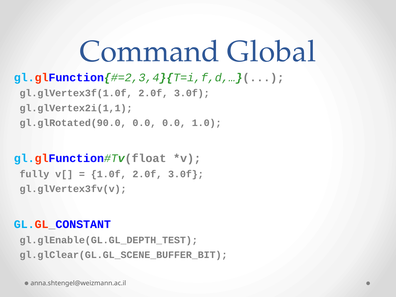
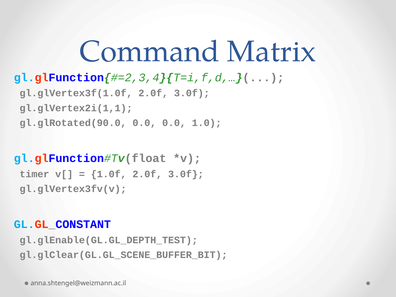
Global: Global -> Matrix
fully: fully -> timer
